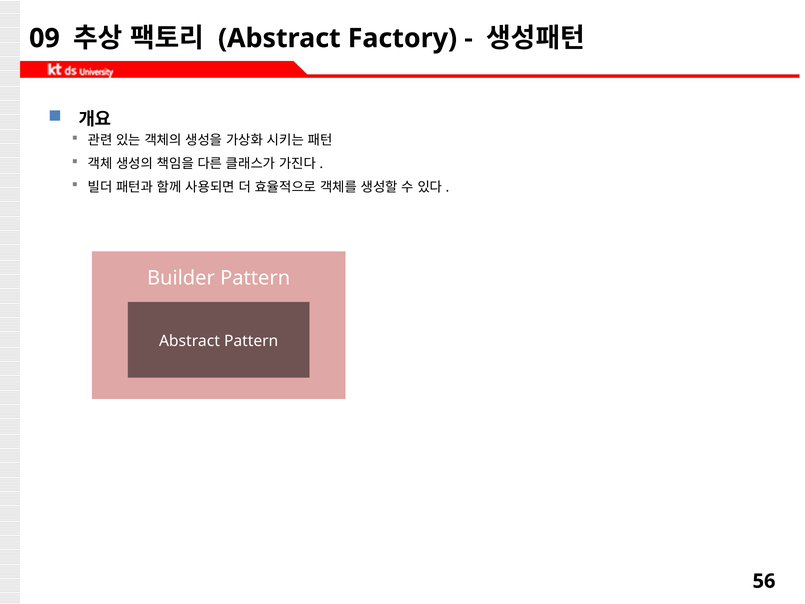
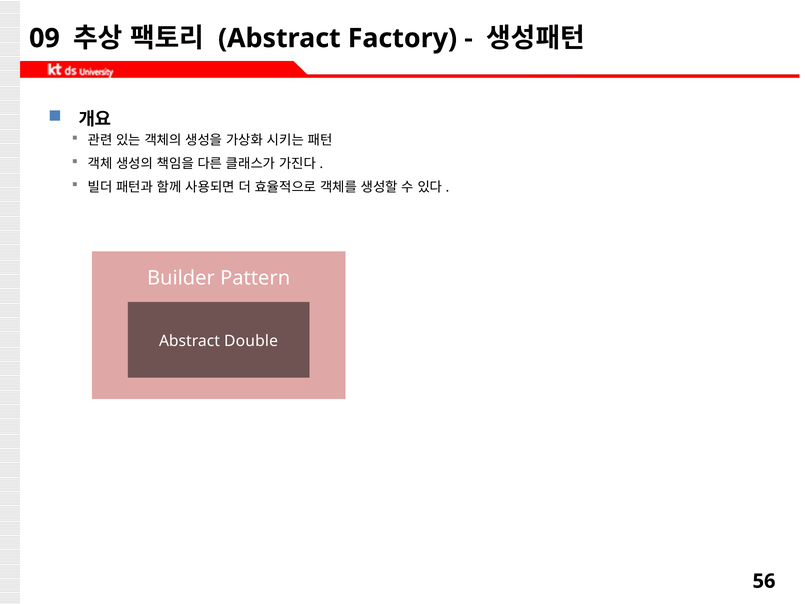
Abstract Pattern: Pattern -> Double
